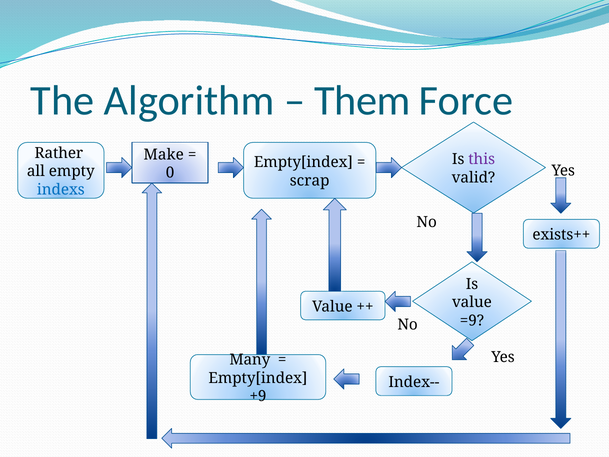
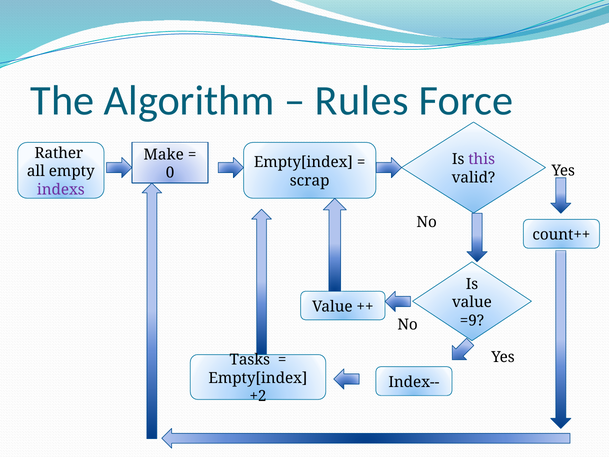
Them: Them -> Rules
indexs colour: blue -> purple
exists++: exists++ -> count++
Many: Many -> Tasks
+9: +9 -> +2
